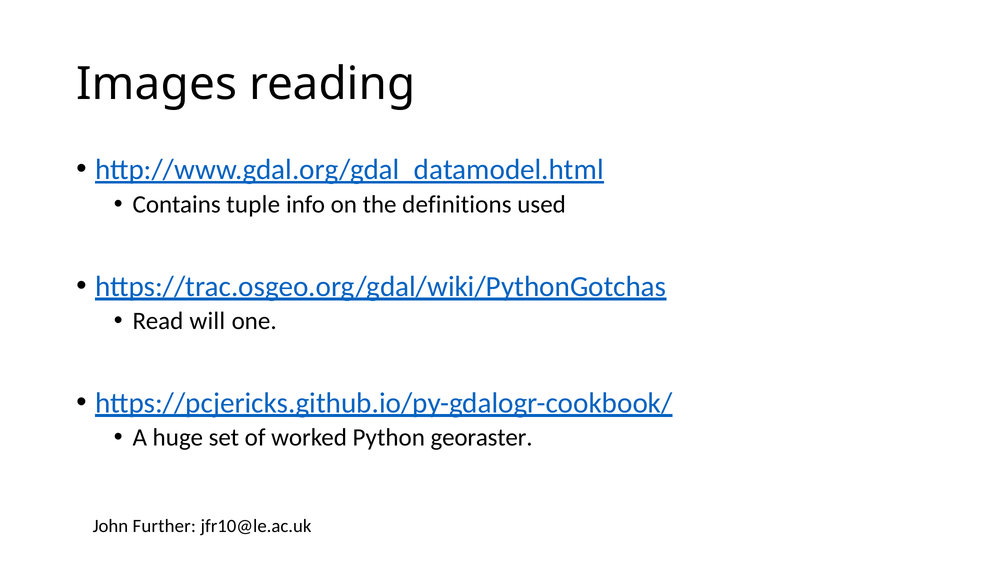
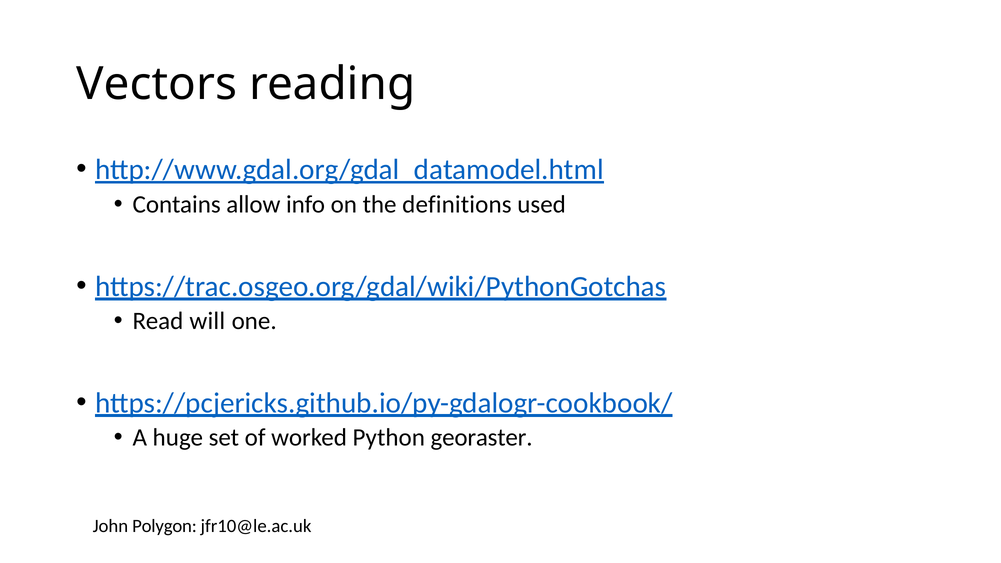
Images: Images -> Vectors
tuple: tuple -> allow
Further: Further -> Polygon
